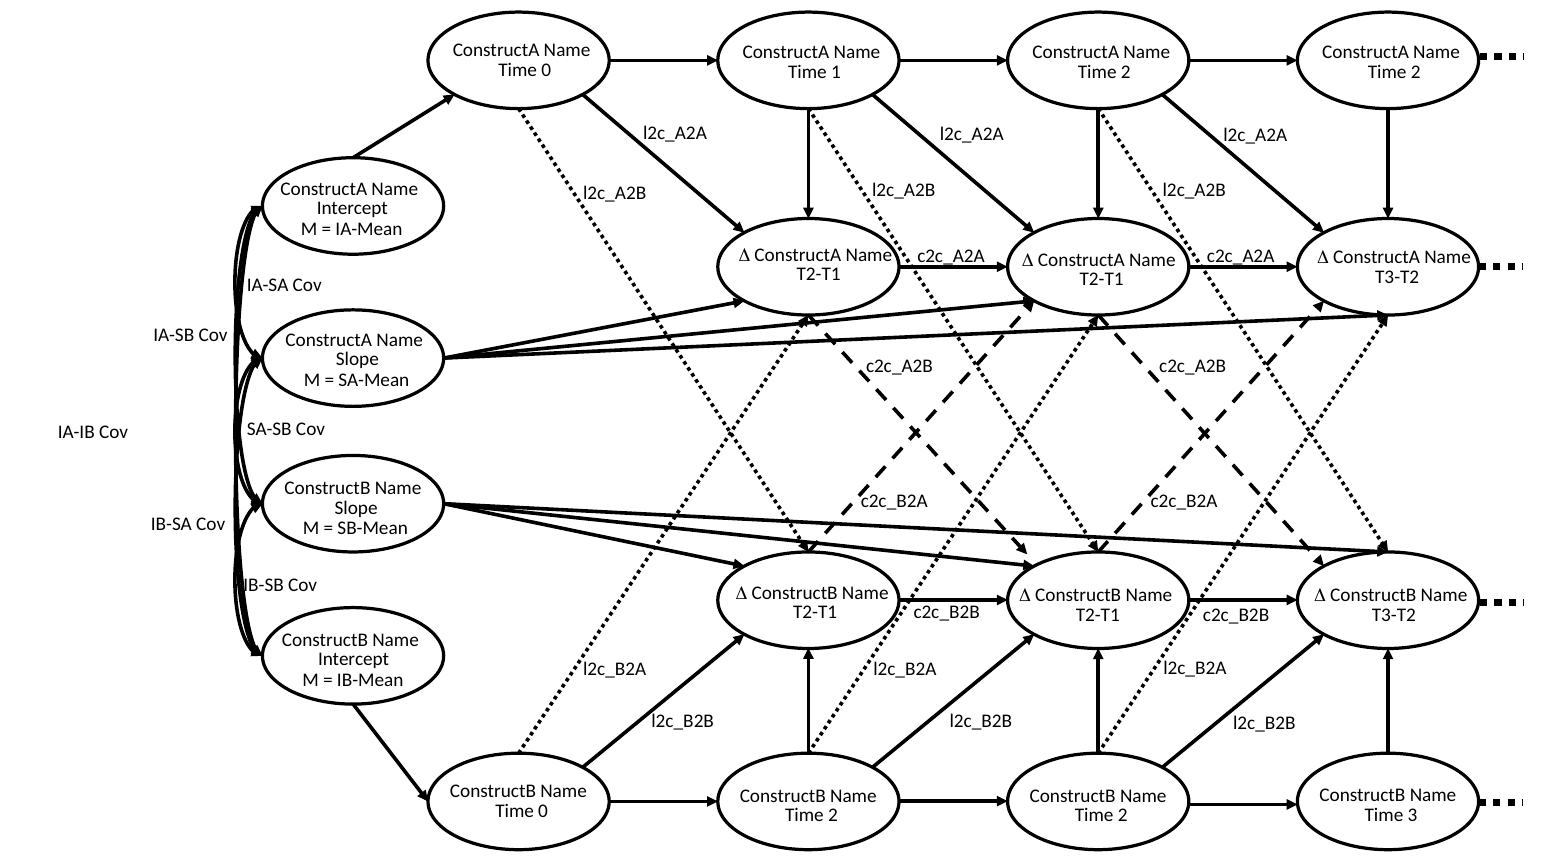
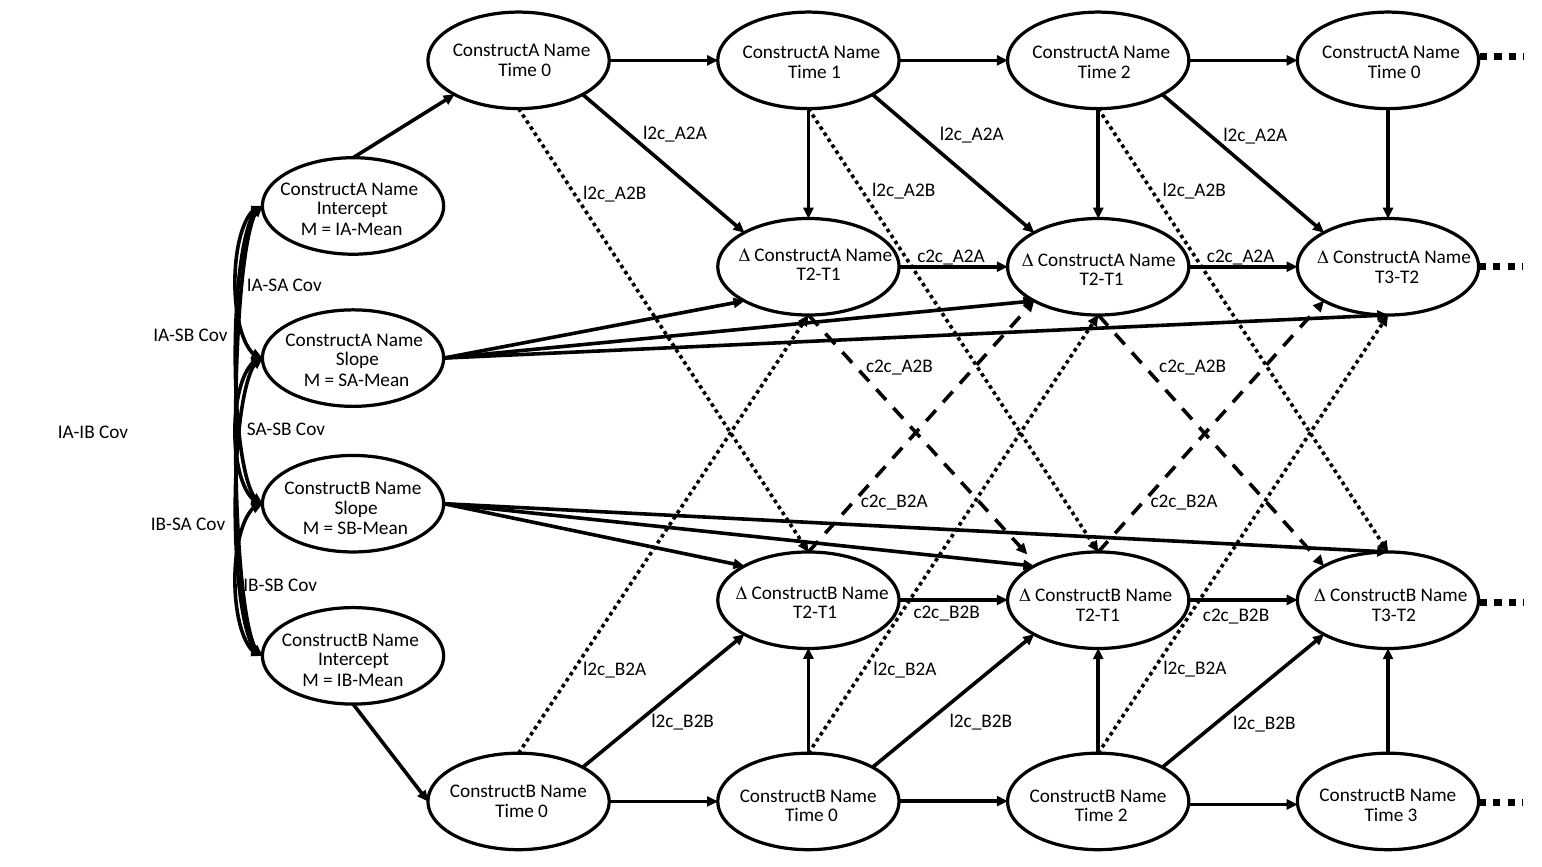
2 at (1416, 72): 2 -> 0
2 at (833, 816): 2 -> 0
